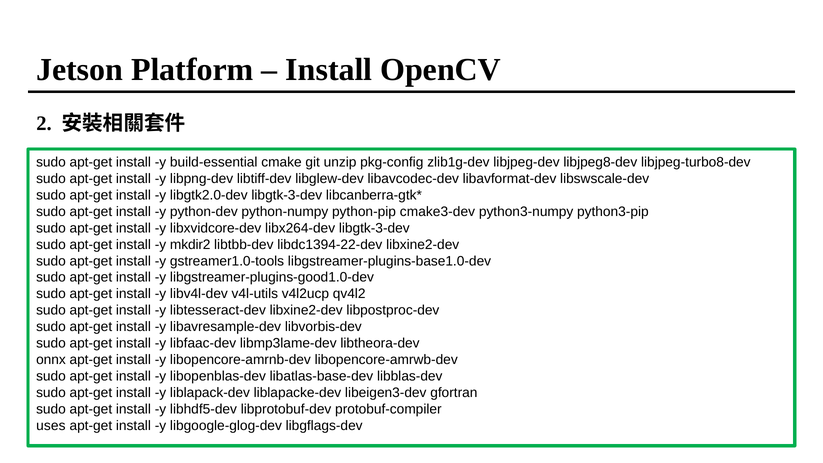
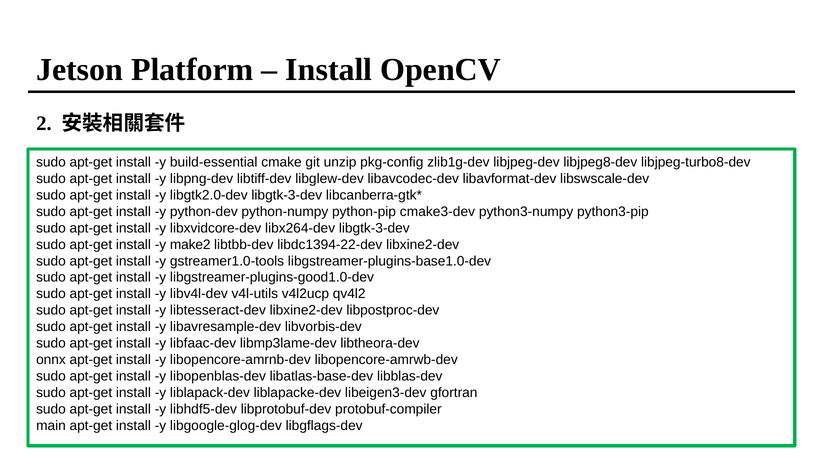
mkdir2: mkdir2 -> make2
uses: uses -> main
